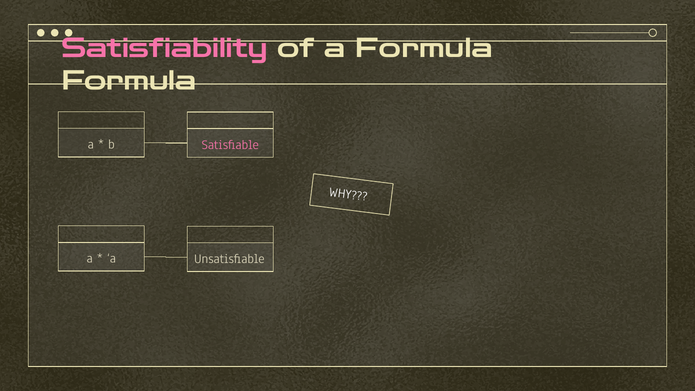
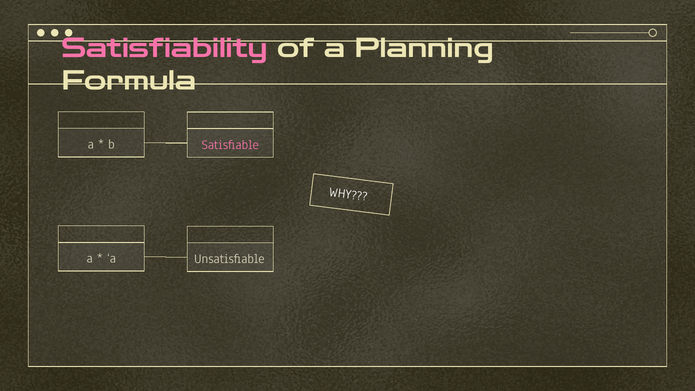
a Formula: Formula -> Planning
